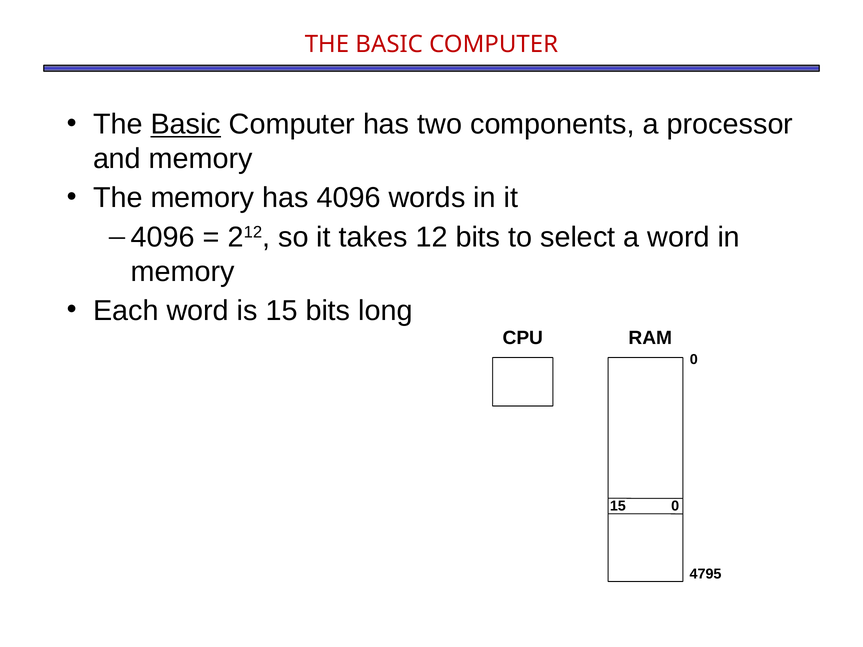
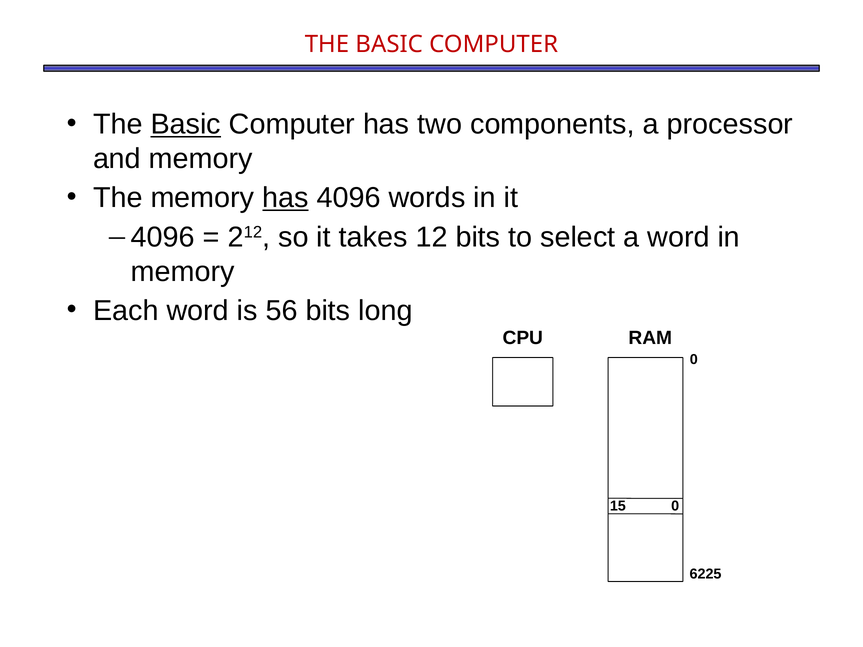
has at (286, 198) underline: none -> present
is 15: 15 -> 56
4795: 4795 -> 6225
